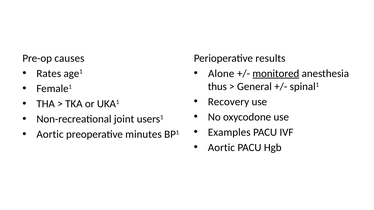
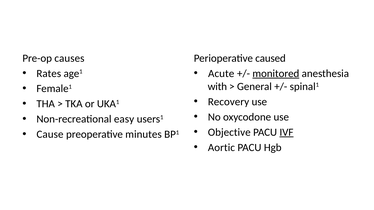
results: results -> caused
Alone: Alone -> Acute
thus: thus -> with
joint: joint -> easy
Examples: Examples -> Objective
IVF underline: none -> present
Aortic at (50, 135): Aortic -> Cause
